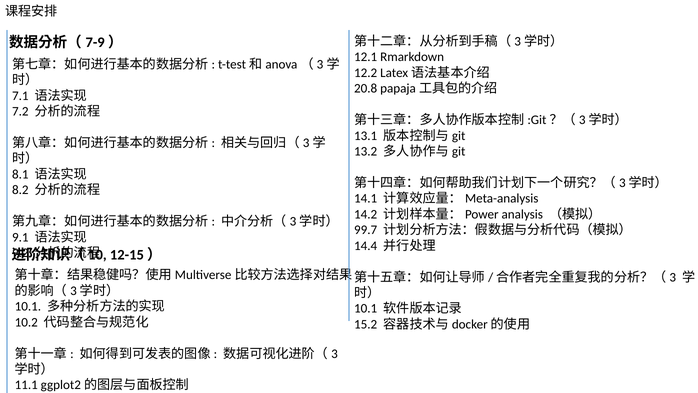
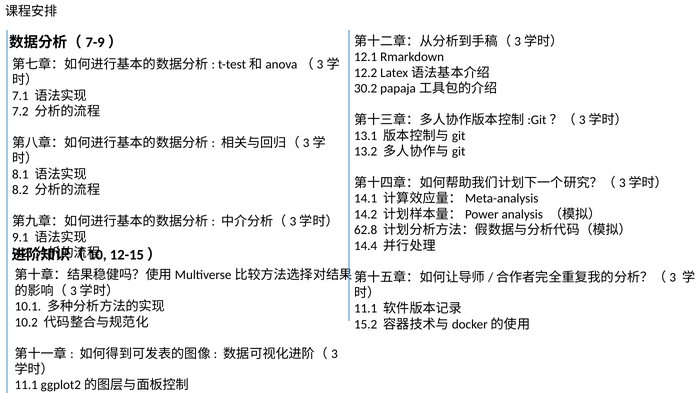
20.8: 20.8 -> 30.2
99.7: 99.7 -> 62.8
10.1 at (366, 308): 10.1 -> 11.1
